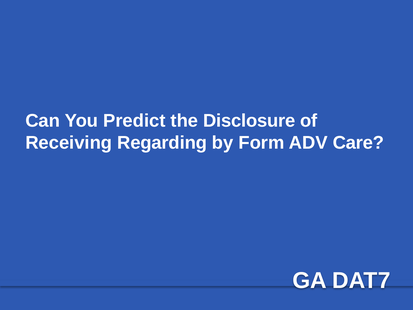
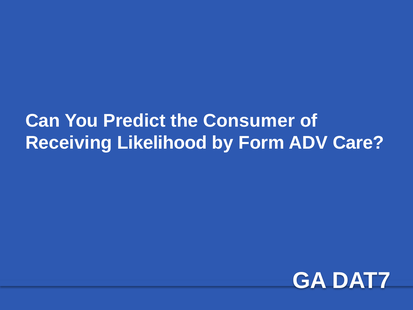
Disclosure: Disclosure -> Consumer
Regarding: Regarding -> Likelihood
